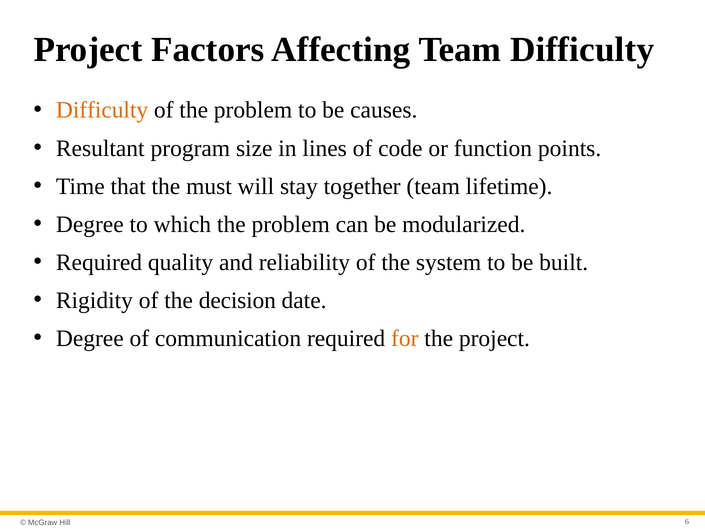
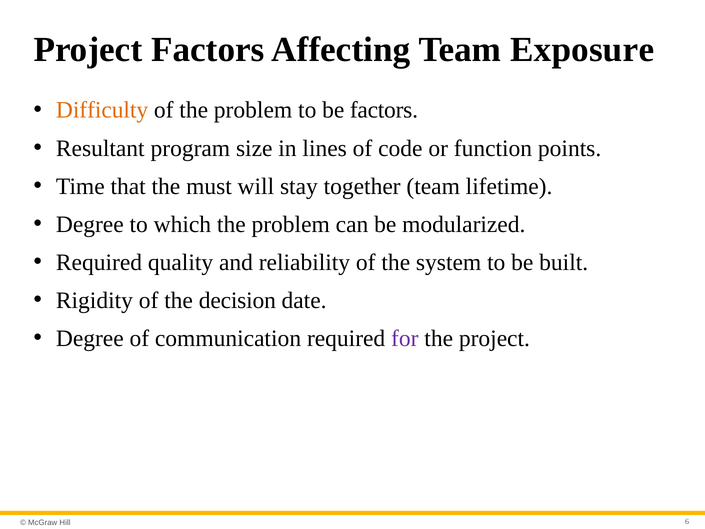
Team Difficulty: Difficulty -> Exposure
be causes: causes -> factors
for colour: orange -> purple
